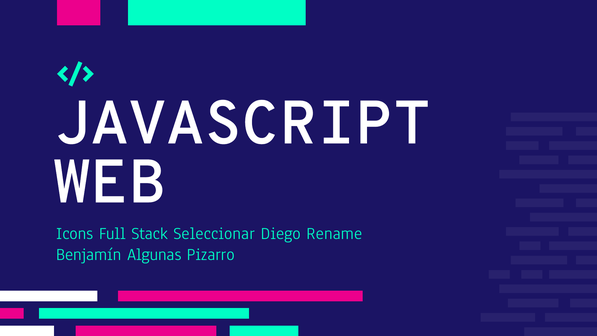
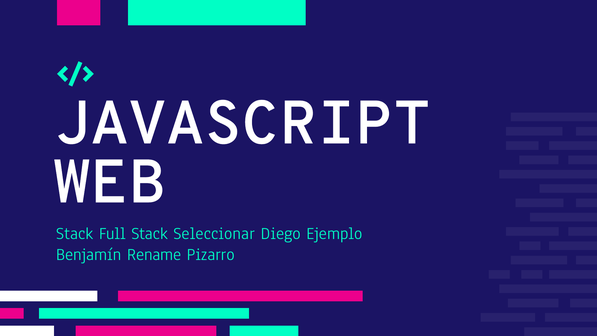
Icons at (75, 233): Icons -> Stack
Rename: Rename -> Ejemplo
Algunas: Algunas -> Rename
